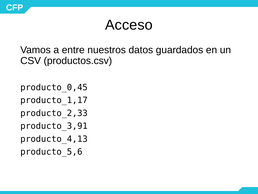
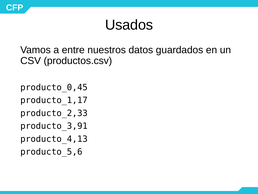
Acceso: Acceso -> Usados
